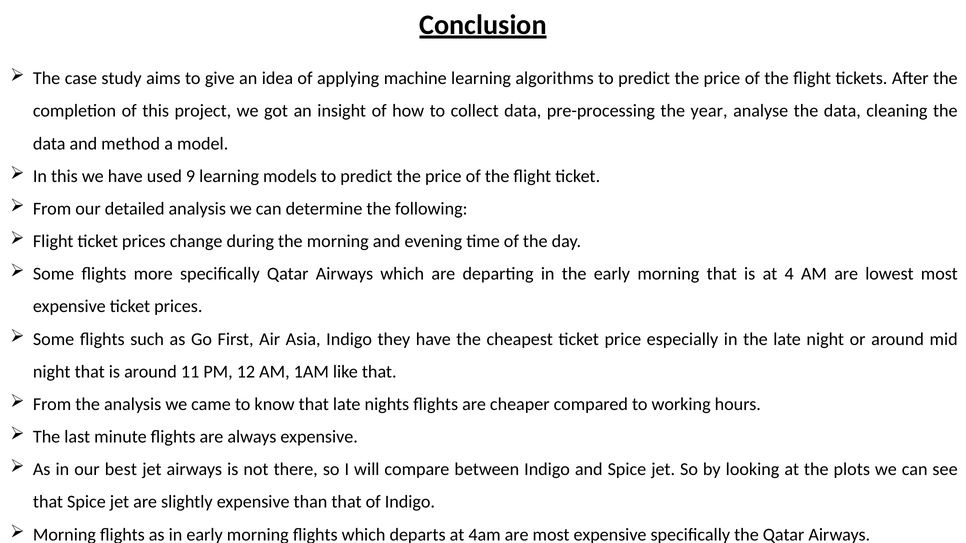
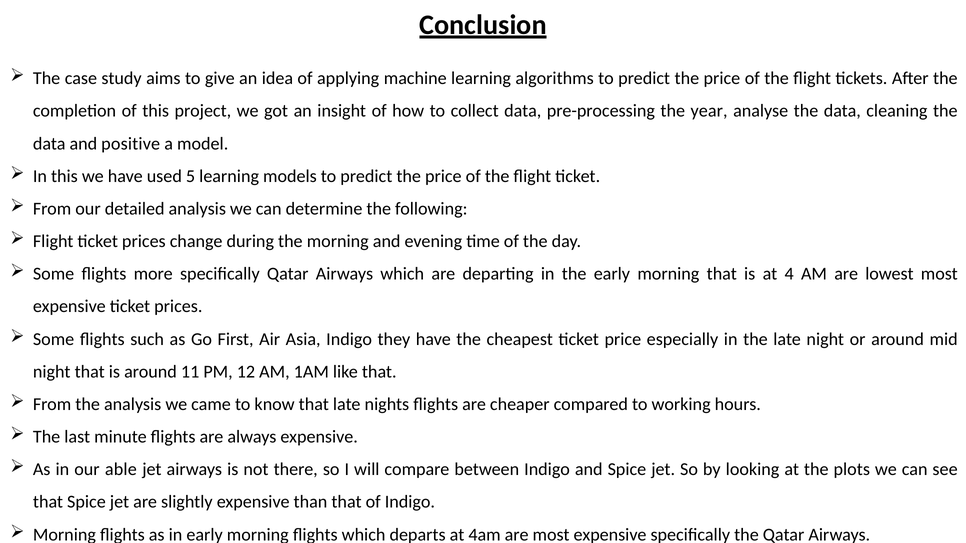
method: method -> positive
9: 9 -> 5
best: best -> able
